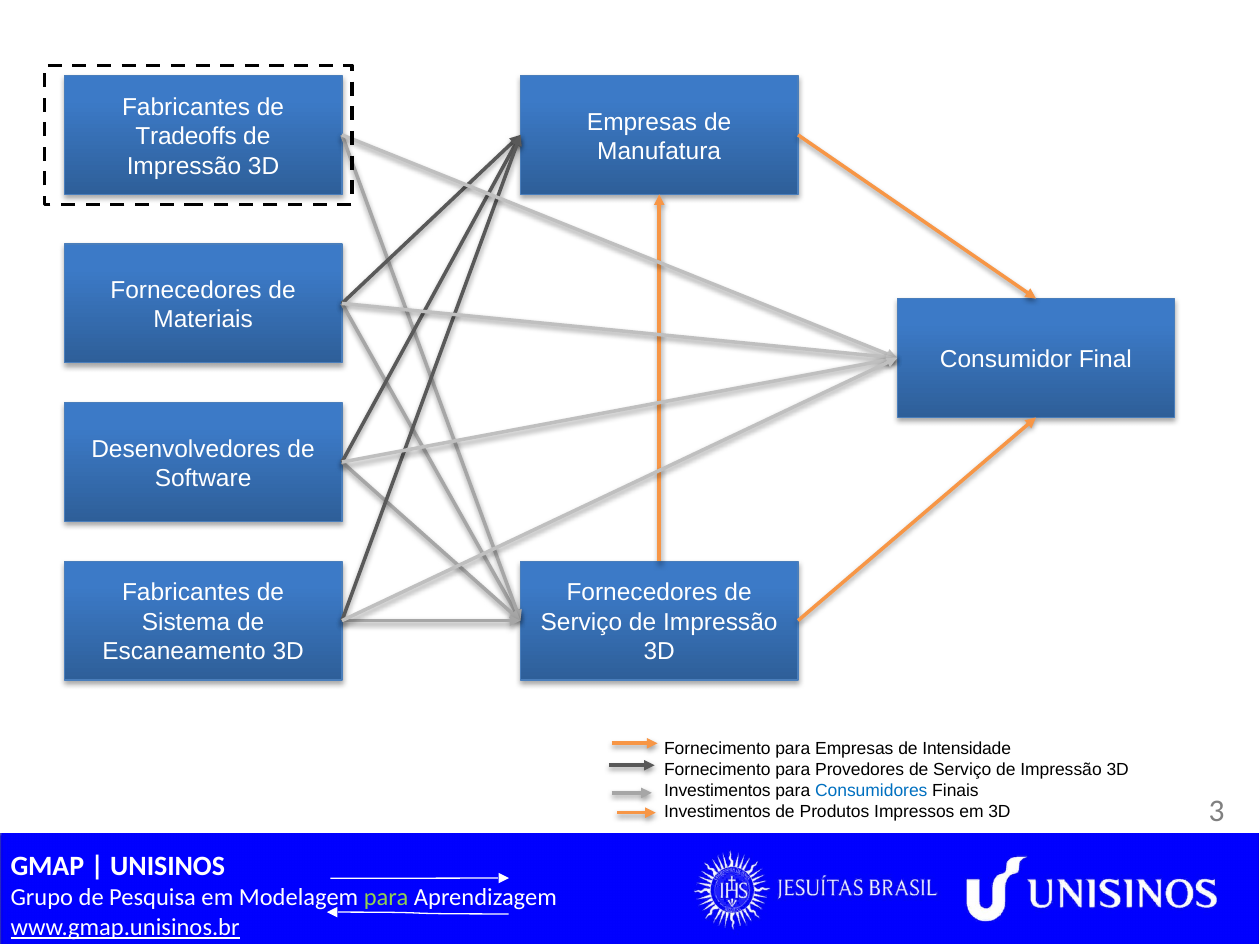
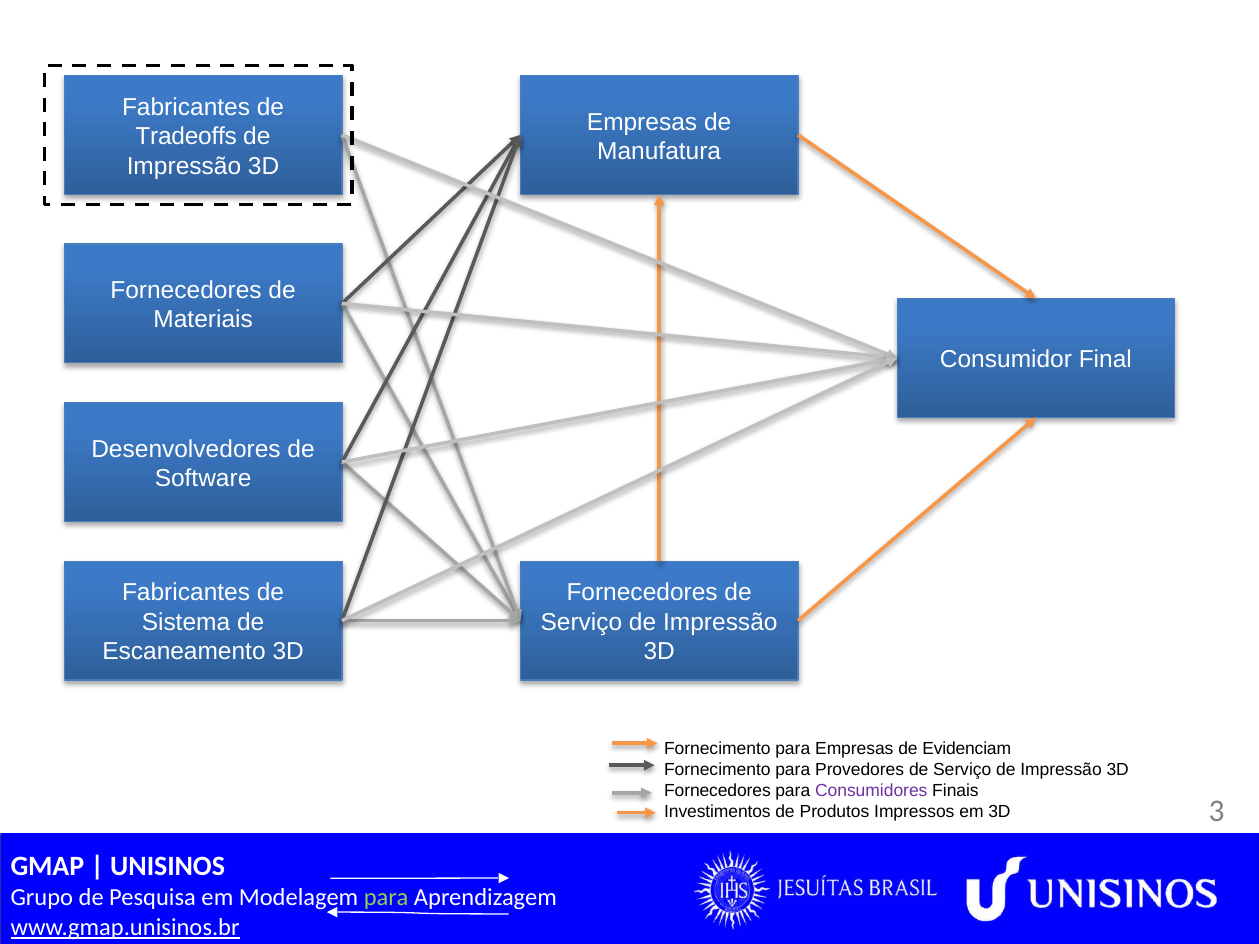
Intensidade: Intensidade -> Evidenciam
Investimentos at (717, 791): Investimentos -> Fornecedores
Consumidores colour: blue -> purple
